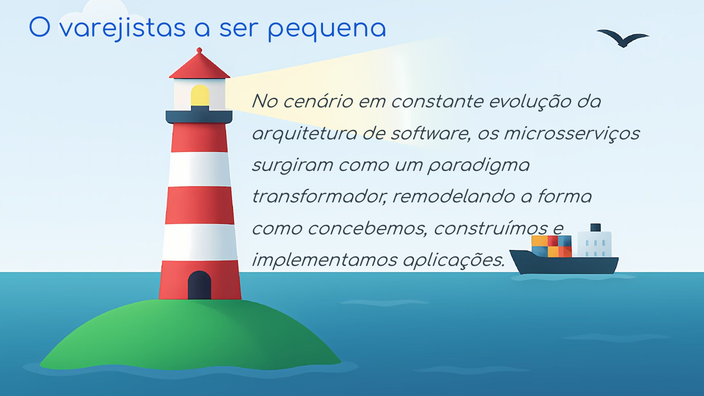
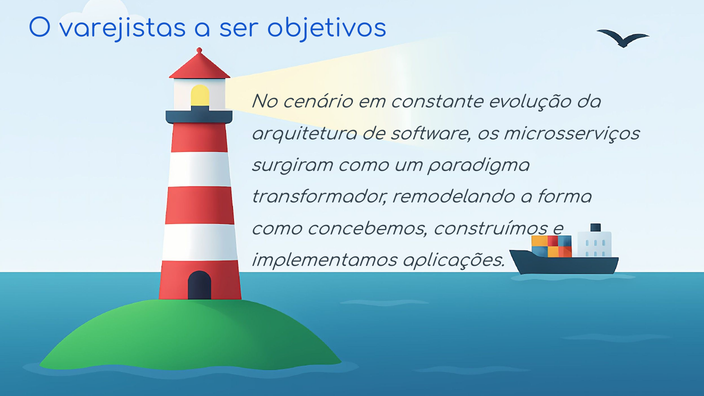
pequena: pequena -> objetivos
